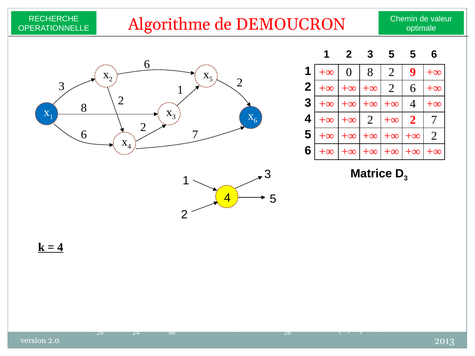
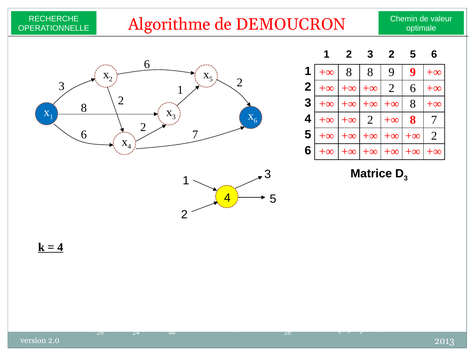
3 5: 5 -> 2
0 at (349, 72): 0 -> 8
8 2: 2 -> 9
4 at (413, 104): 4 -> 8
2 at (413, 120): 2 -> 8
